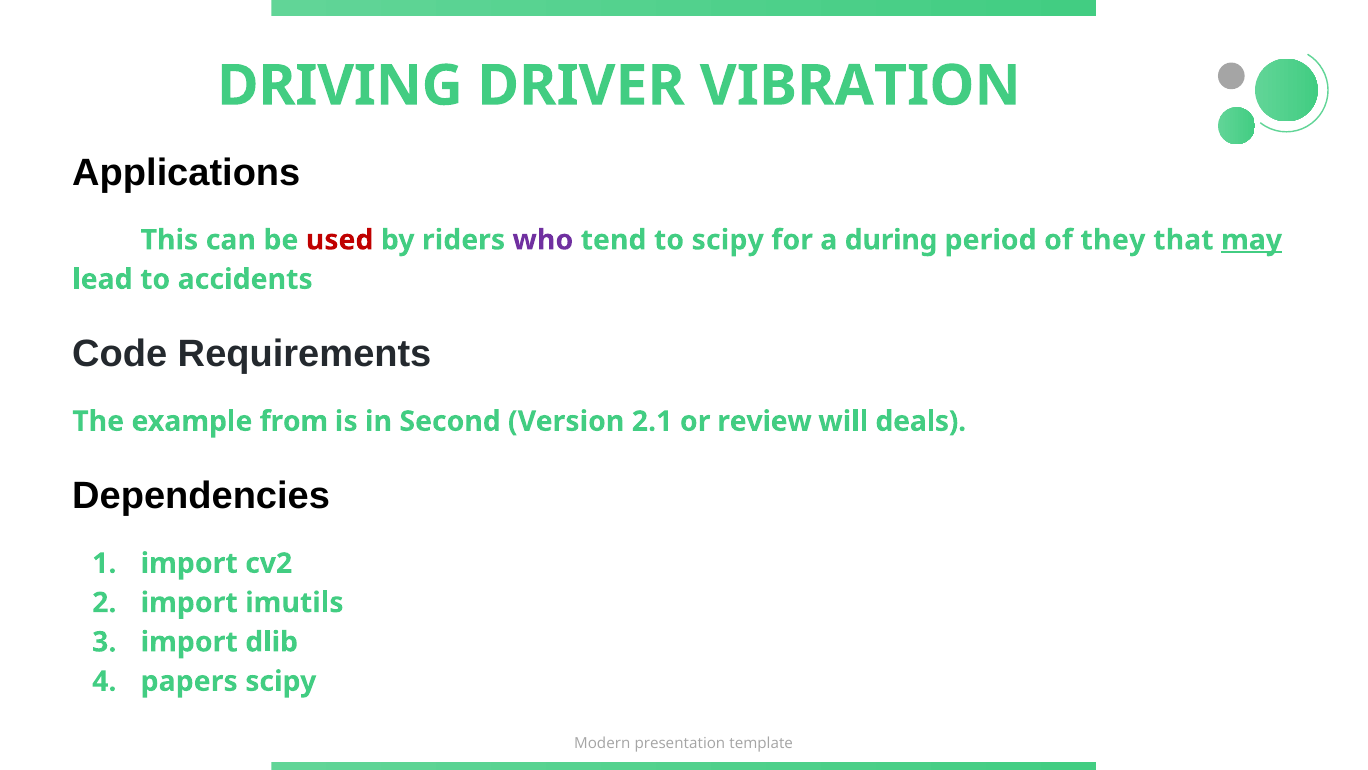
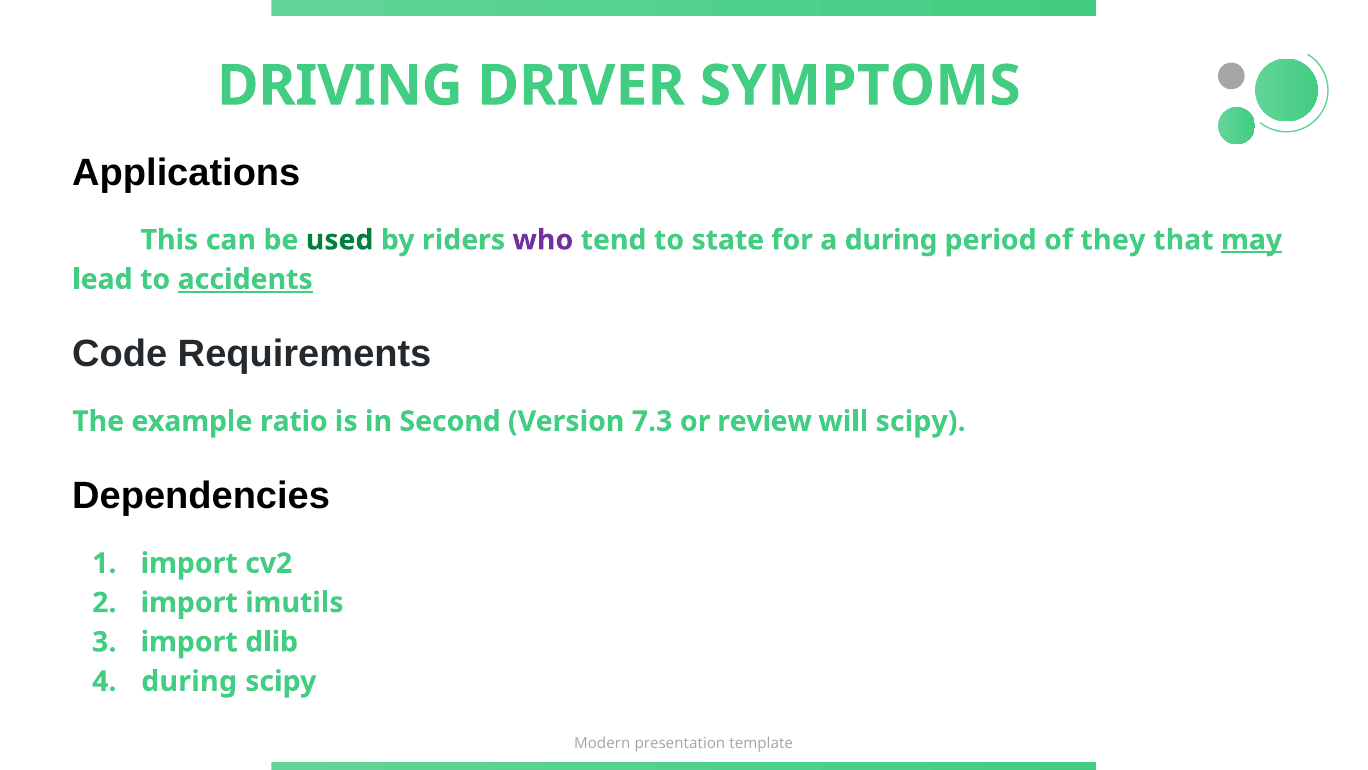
VIBRATION: VIBRATION -> SYMPTOMS
used colour: red -> green
to scipy: scipy -> state
accidents underline: none -> present
from: from -> ratio
2.1: 2.1 -> 7.3
will deals: deals -> scipy
papers at (189, 681): papers -> during
